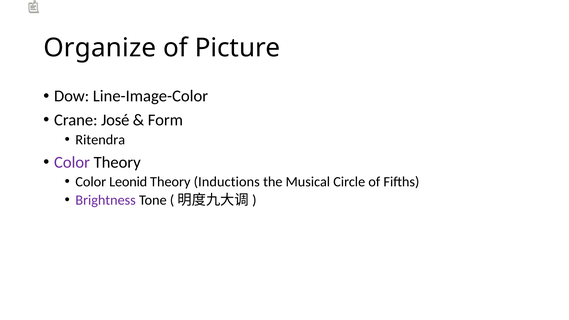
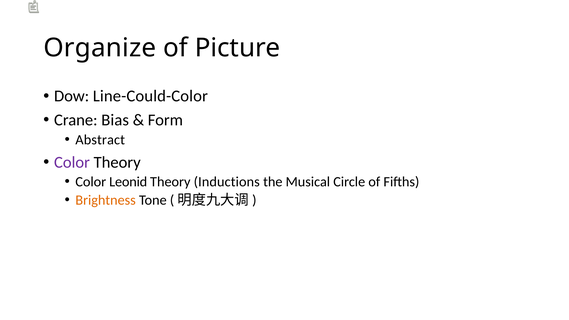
Line-Image-Color: Line-Image-Color -> Line-Could-Color
José: José -> Bias
Ritendra: Ritendra -> Abstract
Brightness colour: purple -> orange
